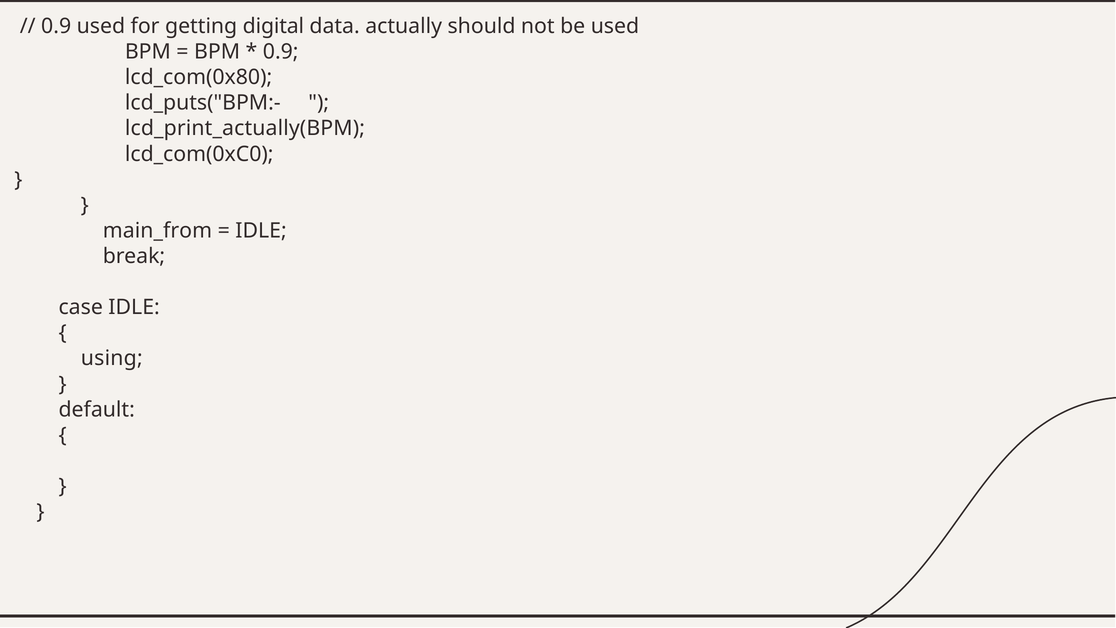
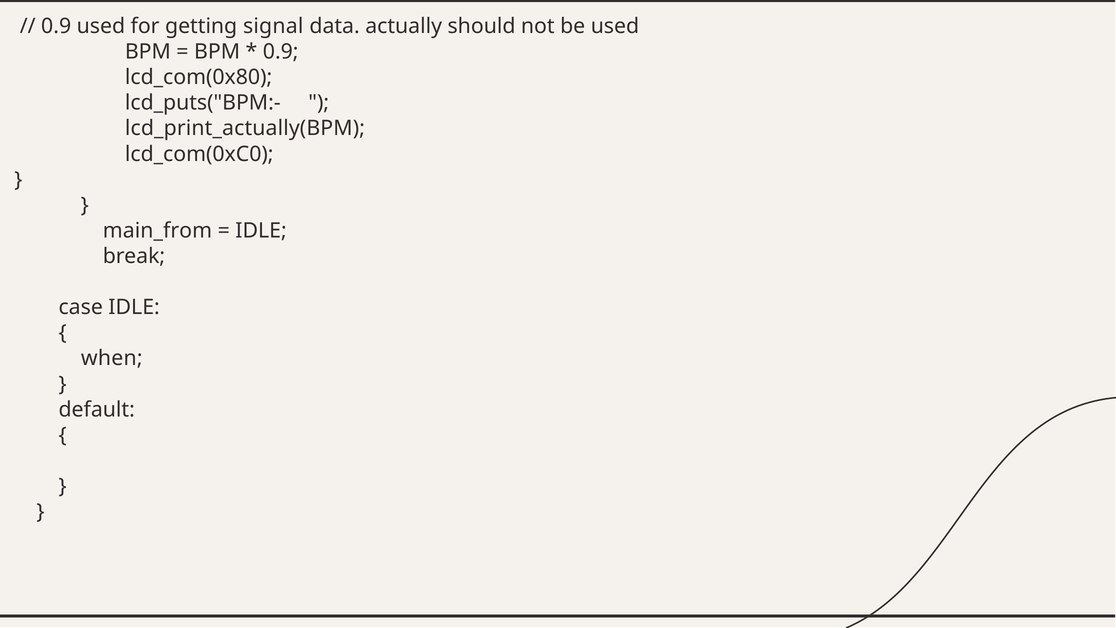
digital: digital -> signal
using: using -> when
